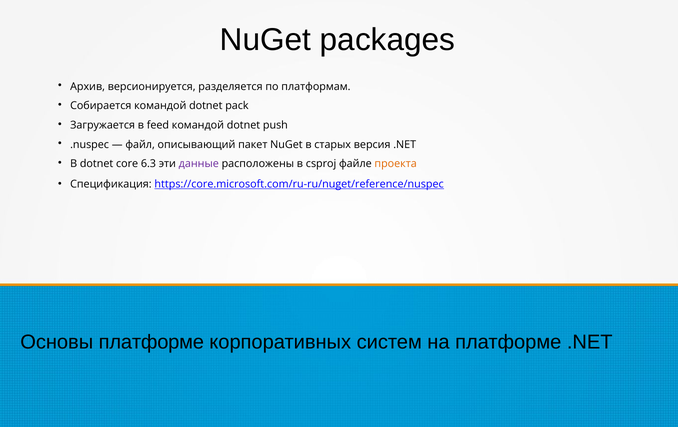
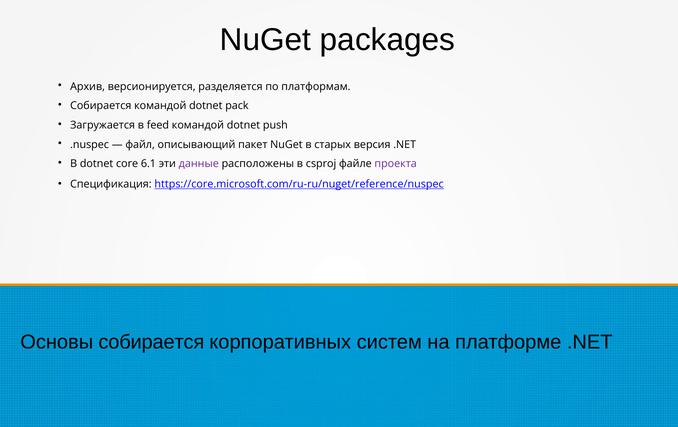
6.3: 6.3 -> 6.1
проекта colour: orange -> purple
Основы платформе: платформе -> собирается
